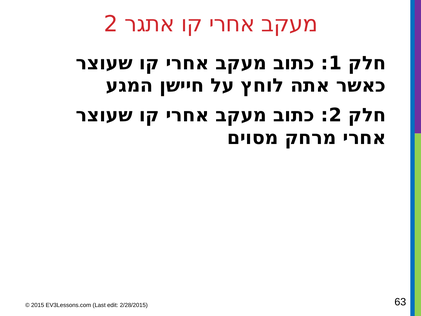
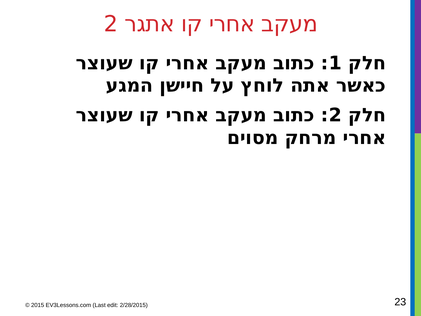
63: 63 -> 23
